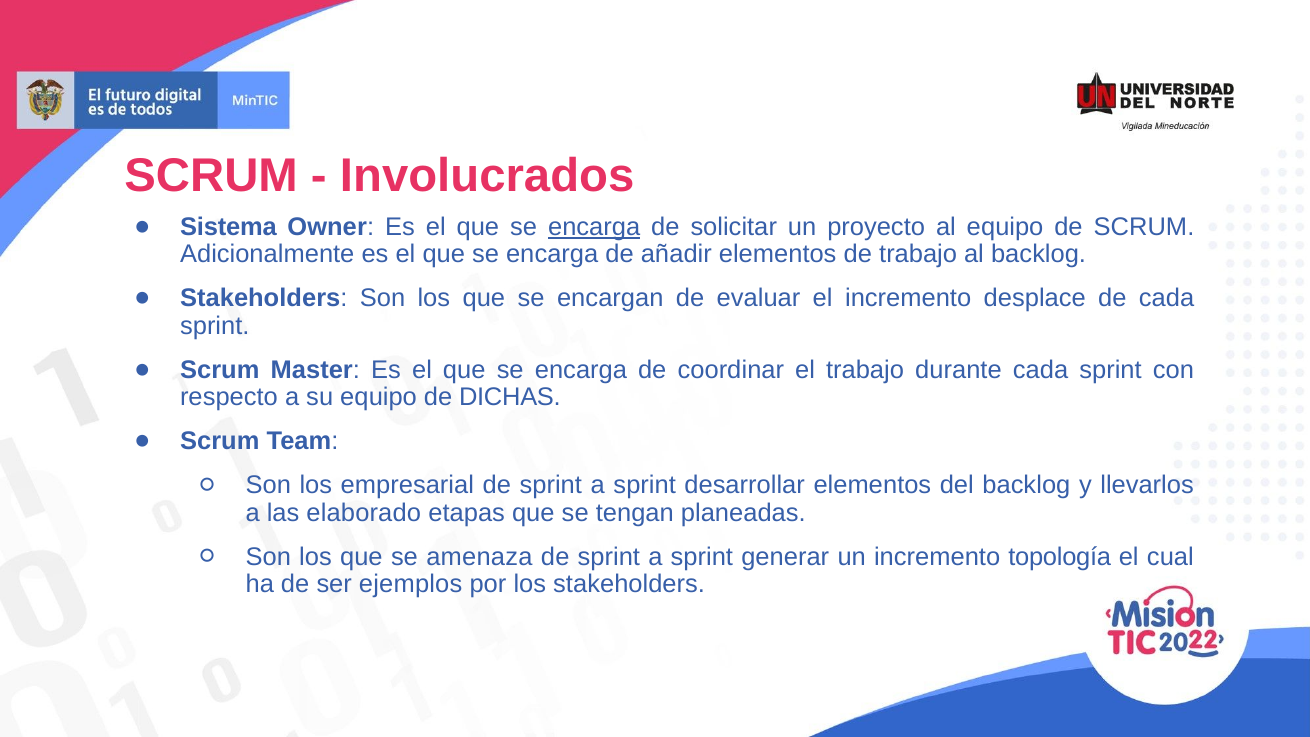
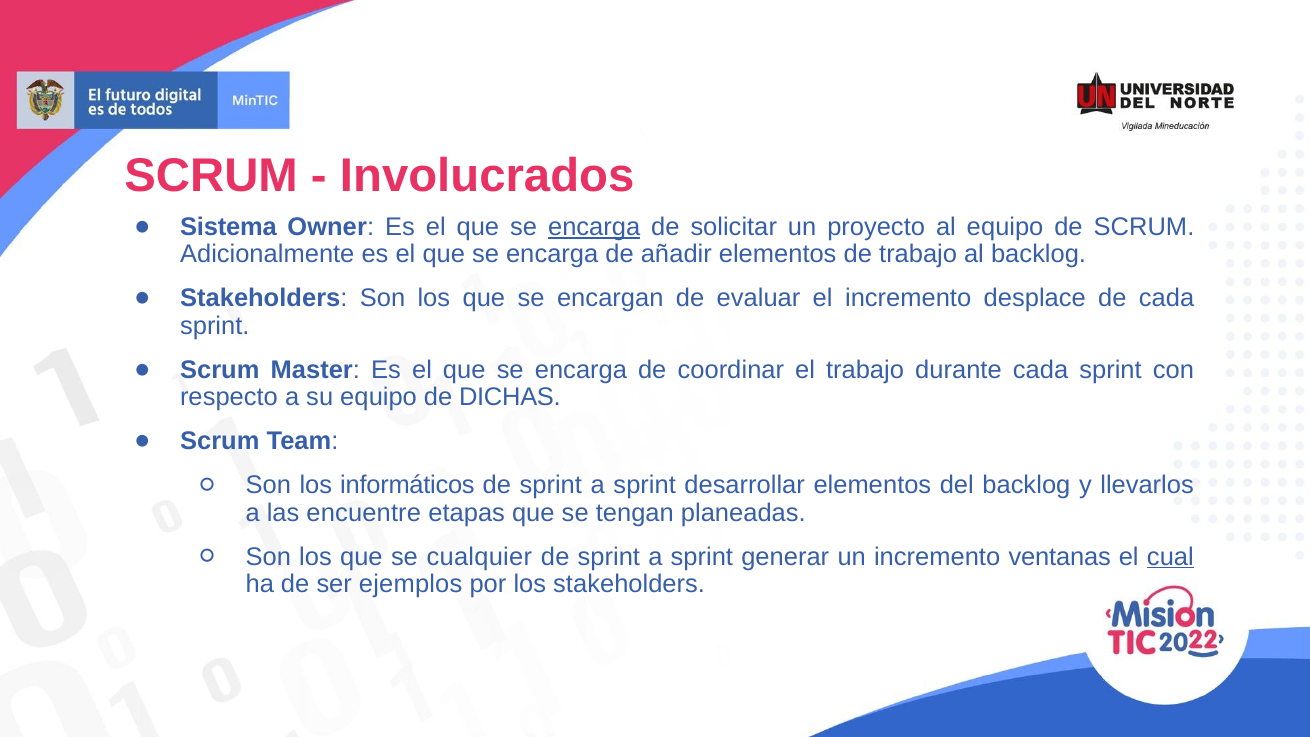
empresarial: empresarial -> informáticos
elaborado: elaborado -> encuentre
amenaza: amenaza -> cualquier
topología: topología -> ventanas
cual underline: none -> present
